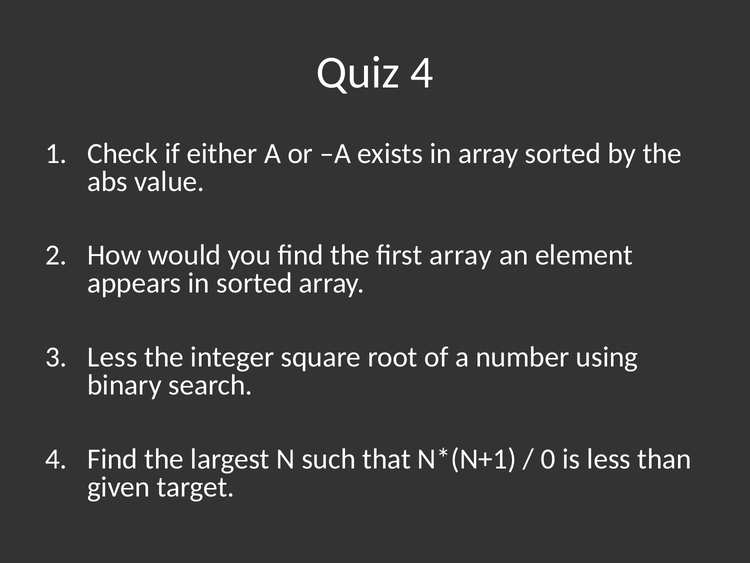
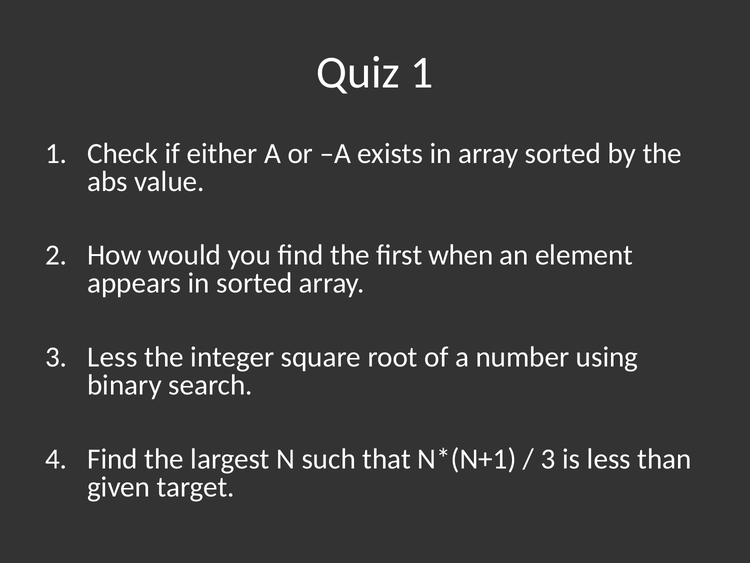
Quiz 4: 4 -> 1
first array: array -> when
0 at (548, 458): 0 -> 3
